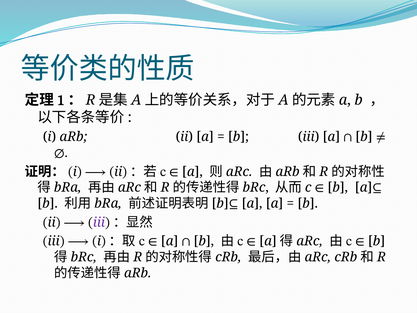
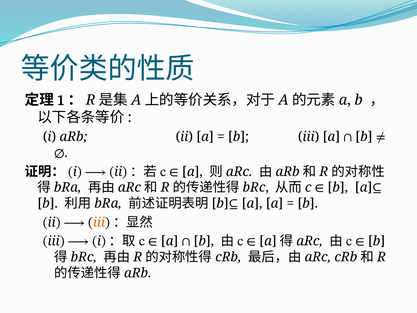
iii at (99, 222) colour: purple -> orange
